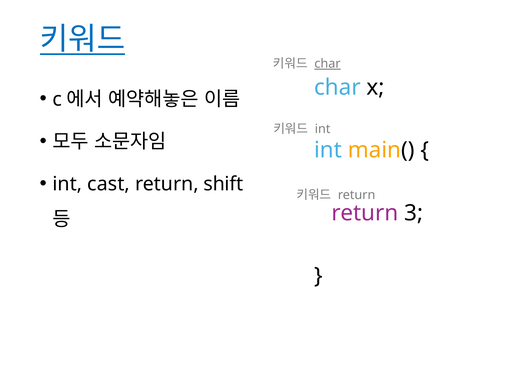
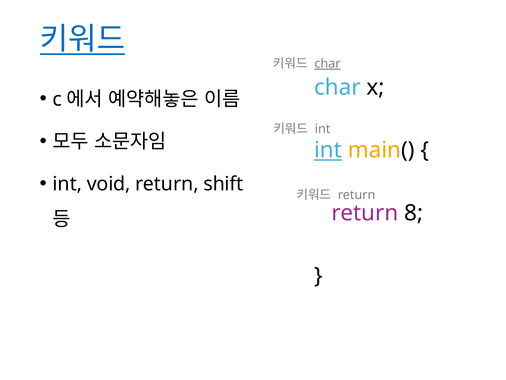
int at (328, 150) underline: none -> present
cast: cast -> void
3: 3 -> 8
